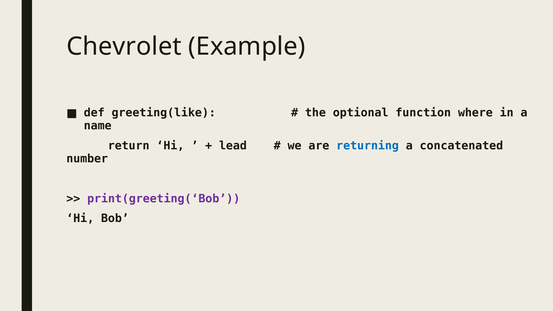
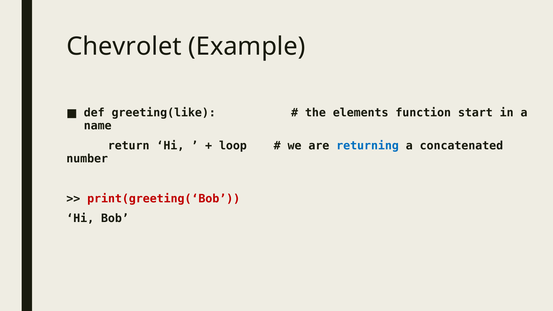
optional: optional -> elements
where: where -> start
lead: lead -> loop
print(greeting(‘Bob colour: purple -> red
